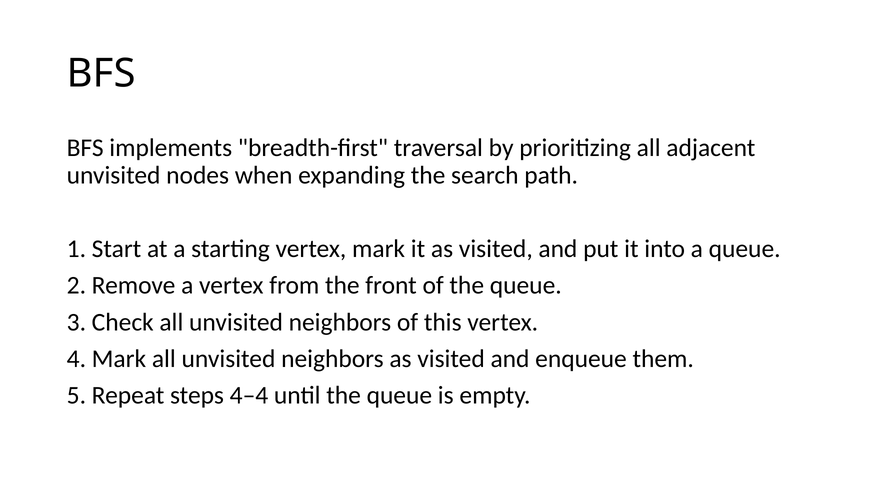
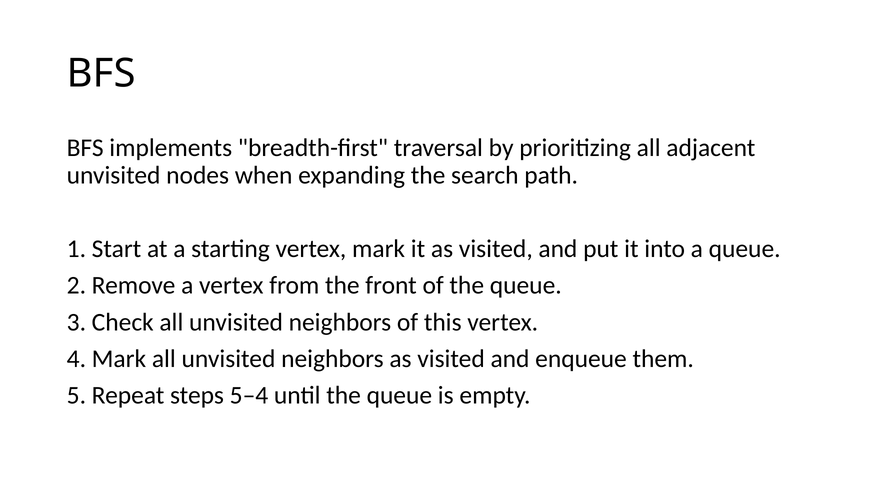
4–4: 4–4 -> 5–4
